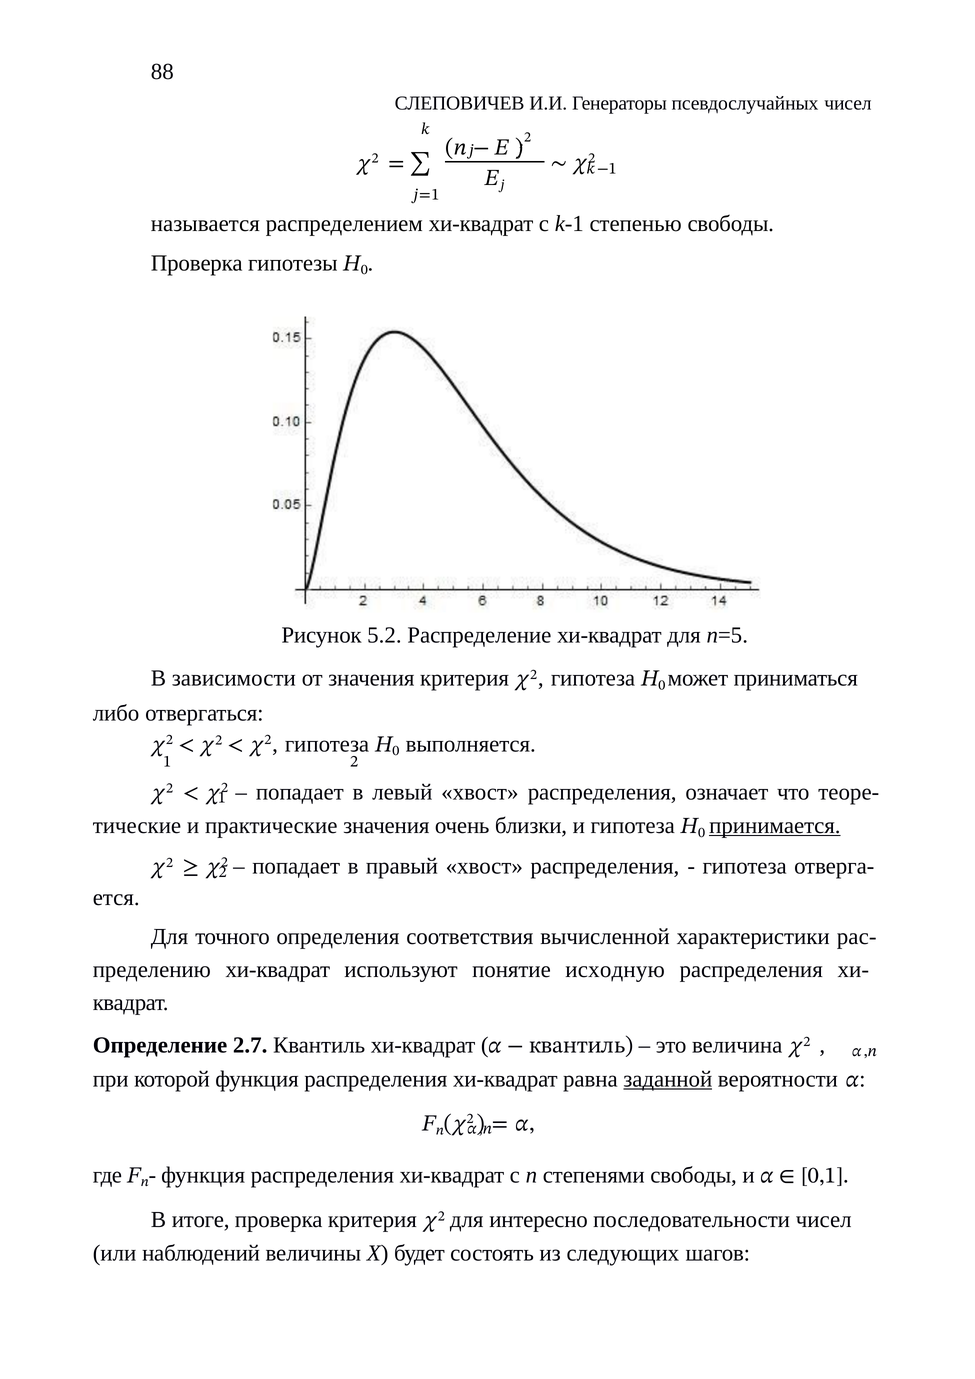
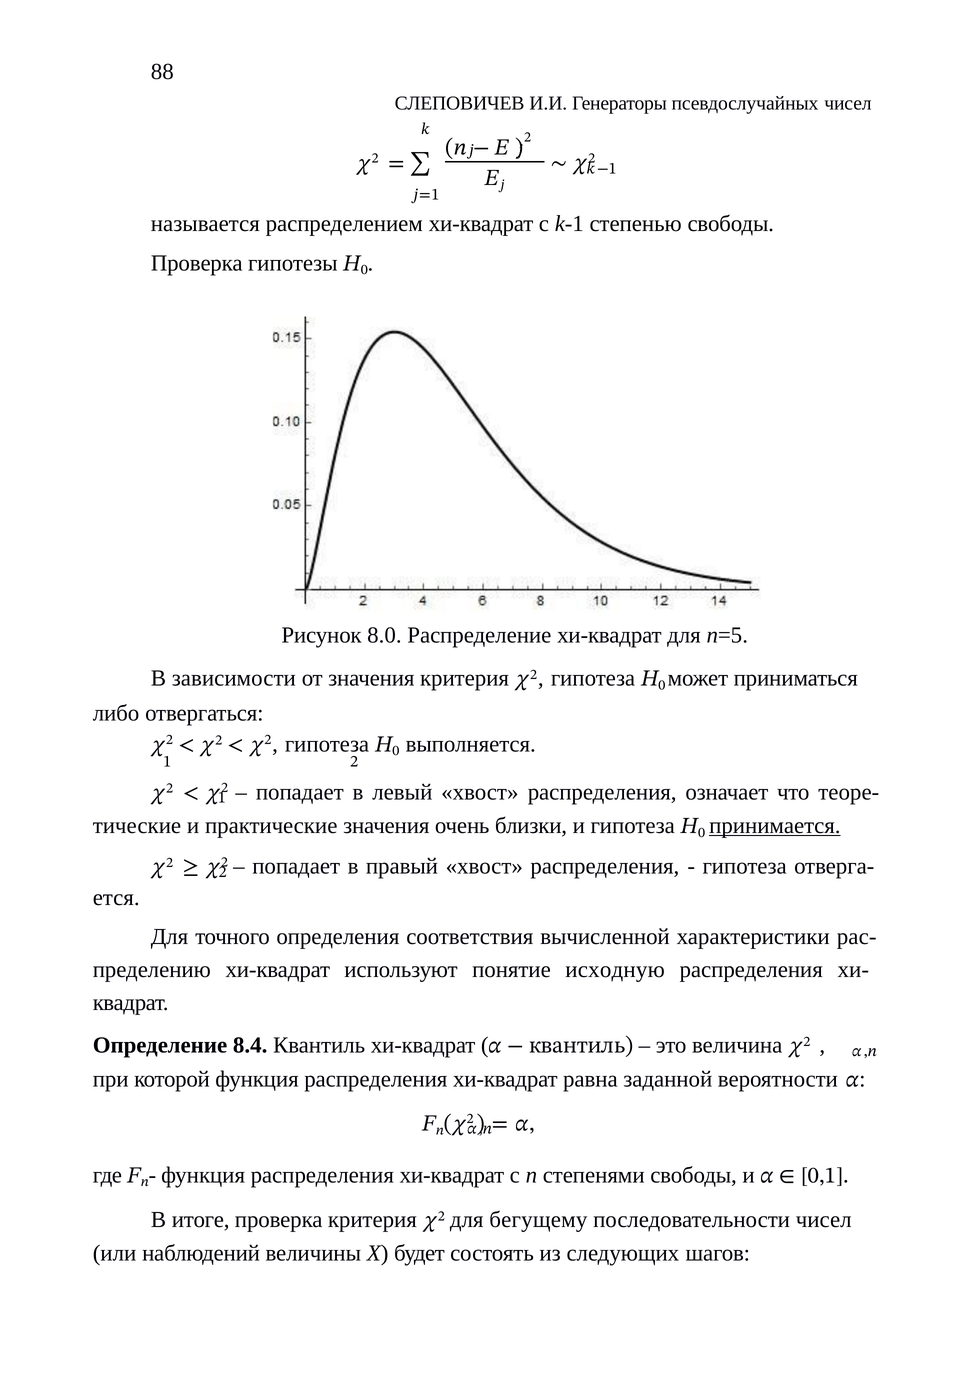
5.2: 5.2 -> 8.0
2.7: 2.7 -> 8.4
заданной underline: present -> none
интересно: интересно -> бегущему
